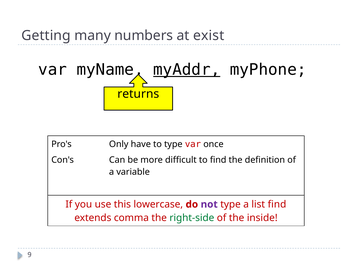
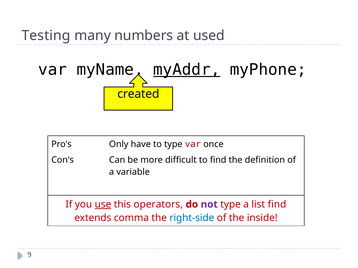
Getting: Getting -> Testing
exist: exist -> used
returns: returns -> created
use underline: none -> present
lowercase: lowercase -> operators
right-side colour: green -> blue
